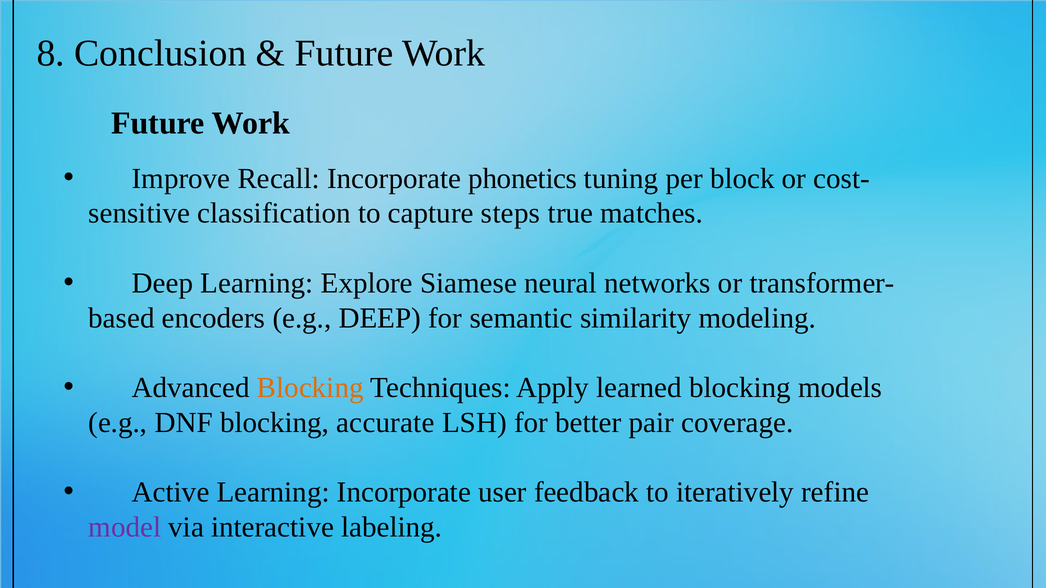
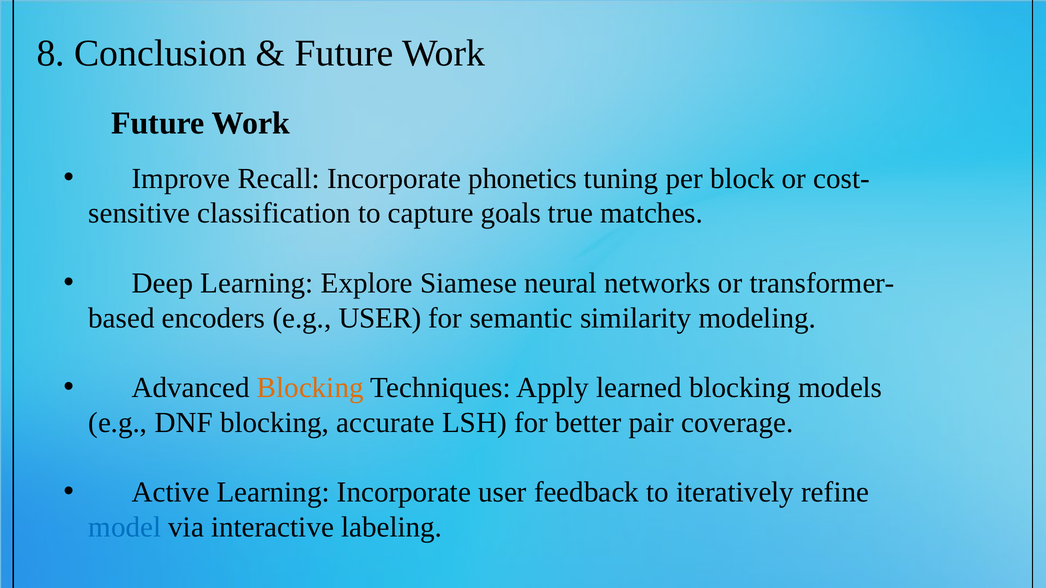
steps: steps -> goals
e.g DEEP: DEEP -> USER
model colour: purple -> blue
